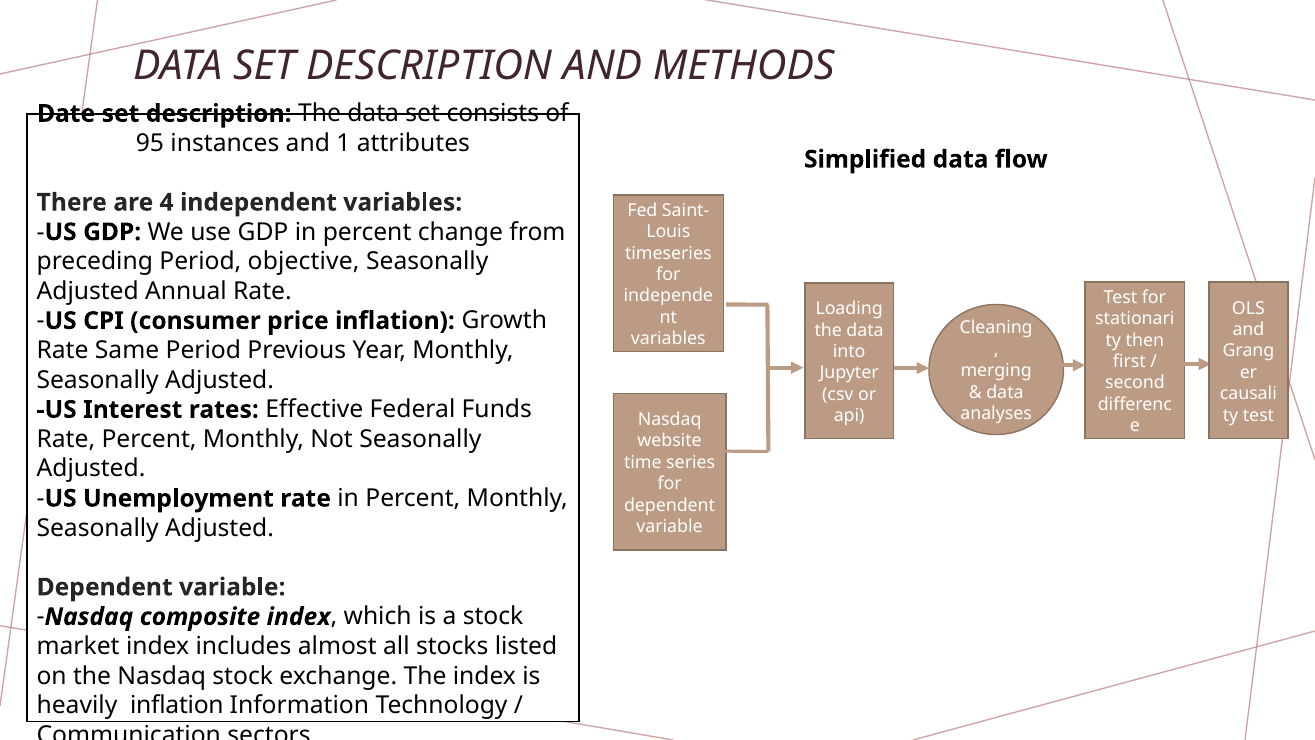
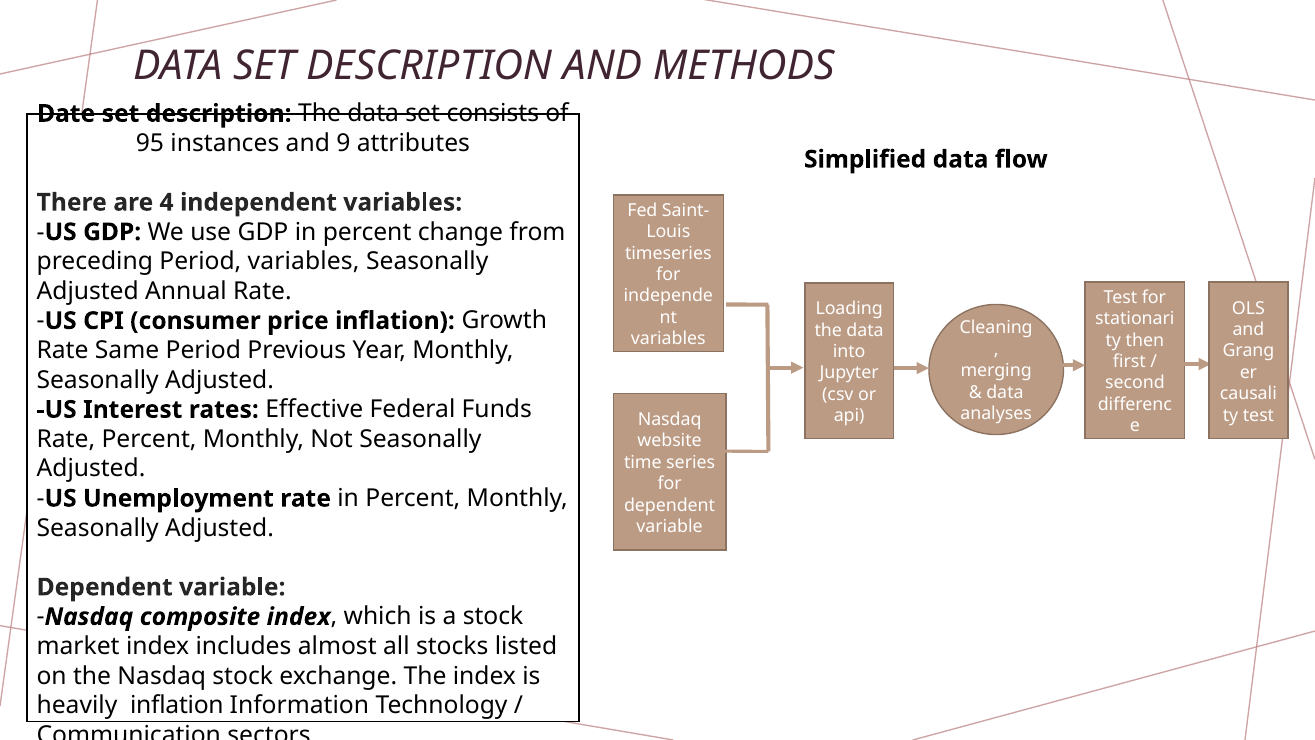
1: 1 -> 9
Period objective: objective -> variables
